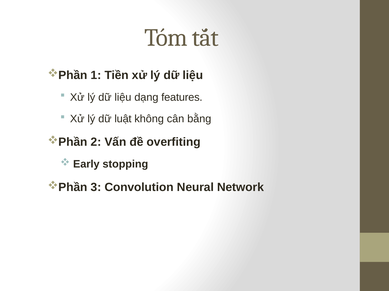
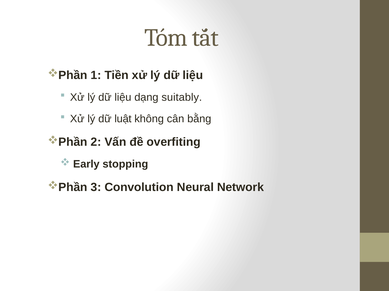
features: features -> suitably
